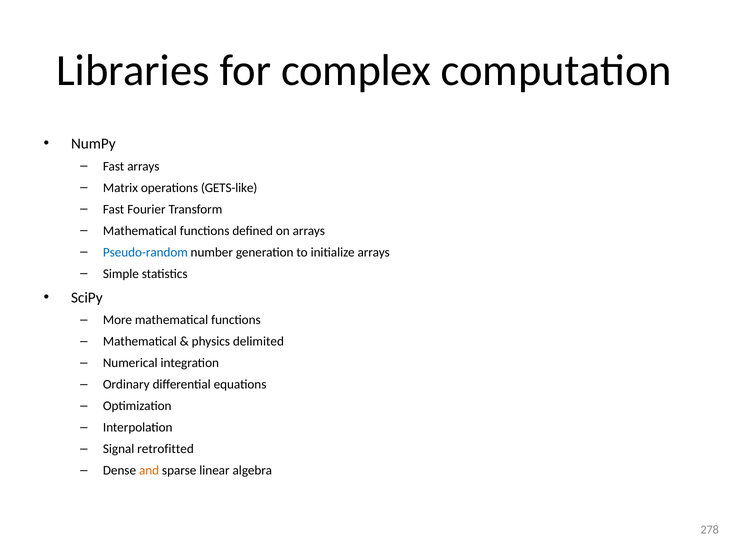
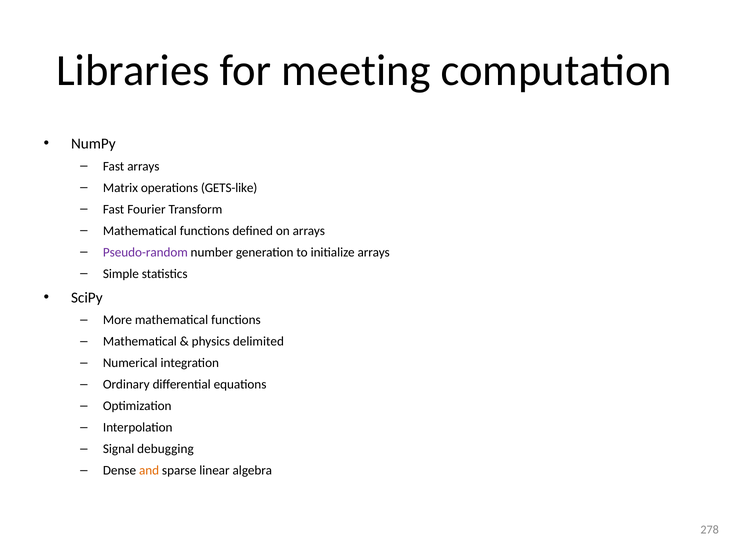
complex: complex -> meeting
Pseudo-random colour: blue -> purple
retrofitted: retrofitted -> debugging
